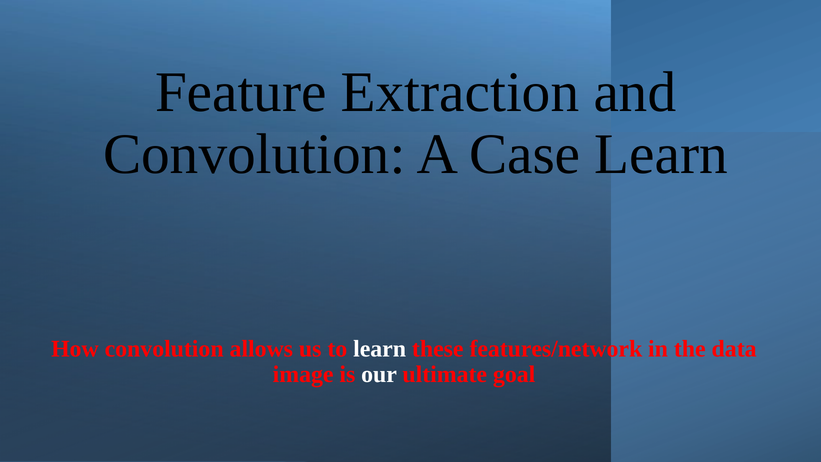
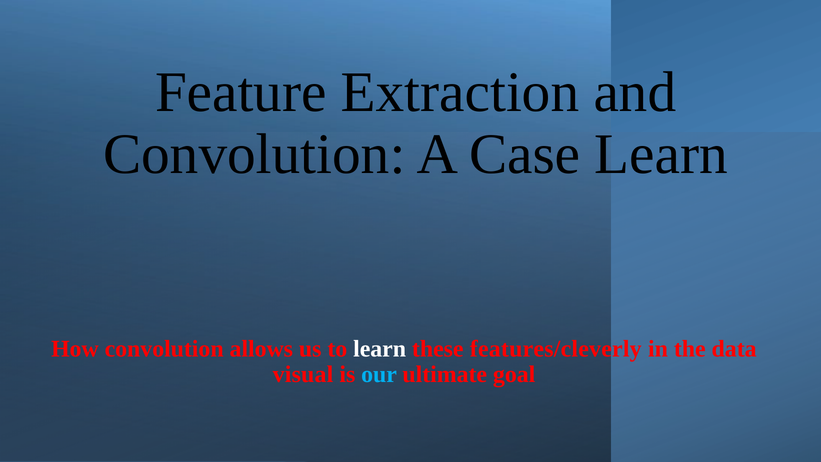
features/network: features/network -> features/cleverly
image: image -> visual
our colour: white -> light blue
